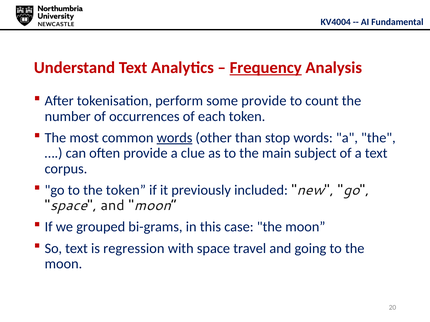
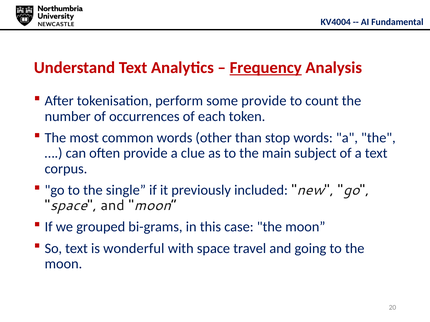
words at (175, 138) underline: present -> none
the token: token -> single
regression: regression -> wonderful
